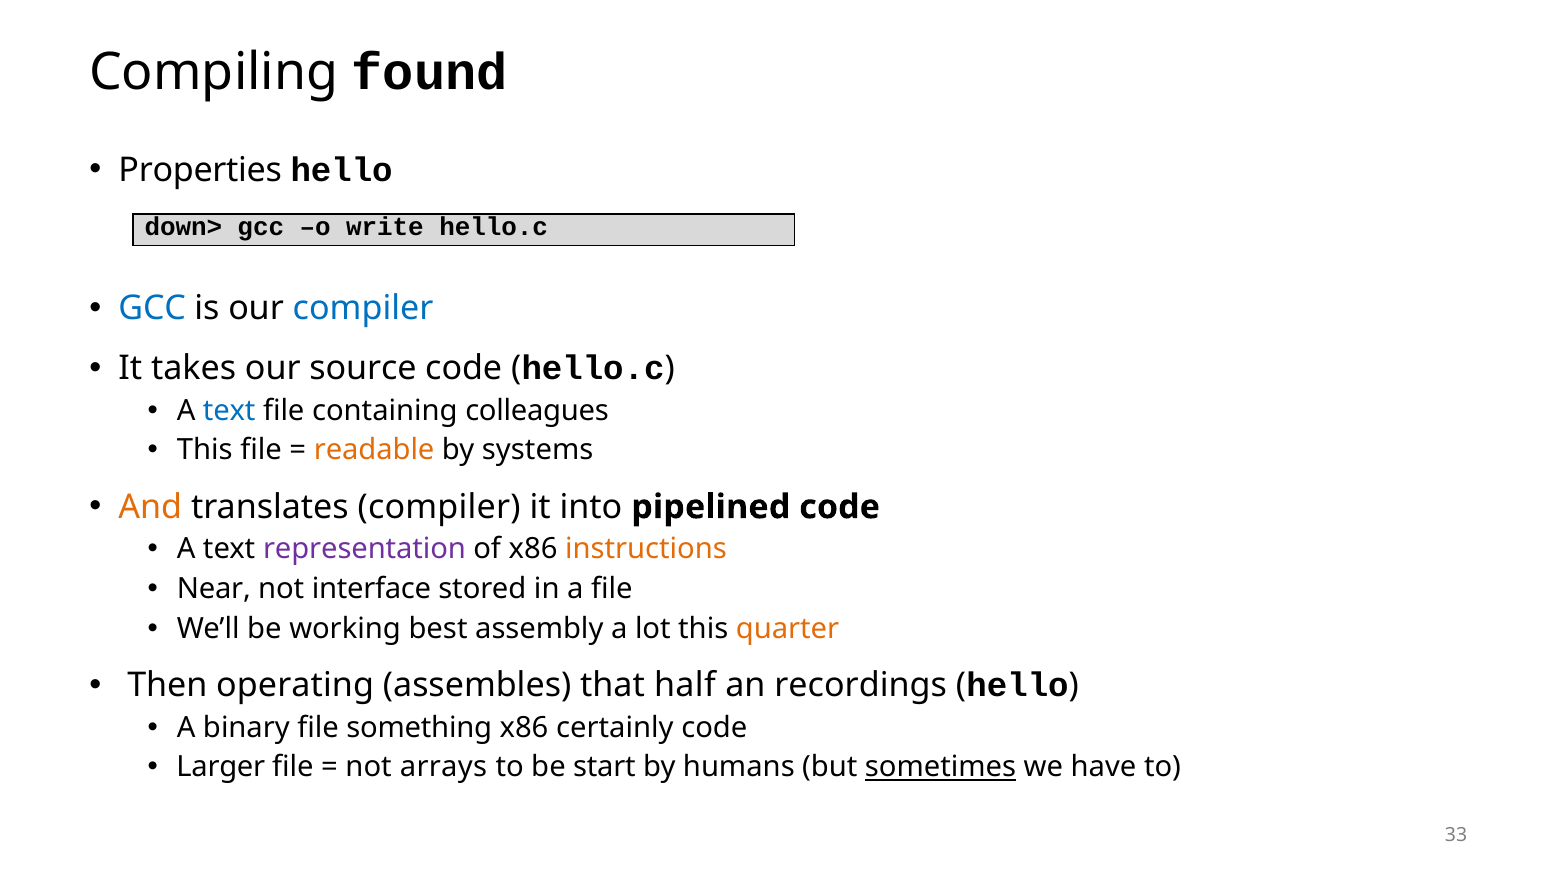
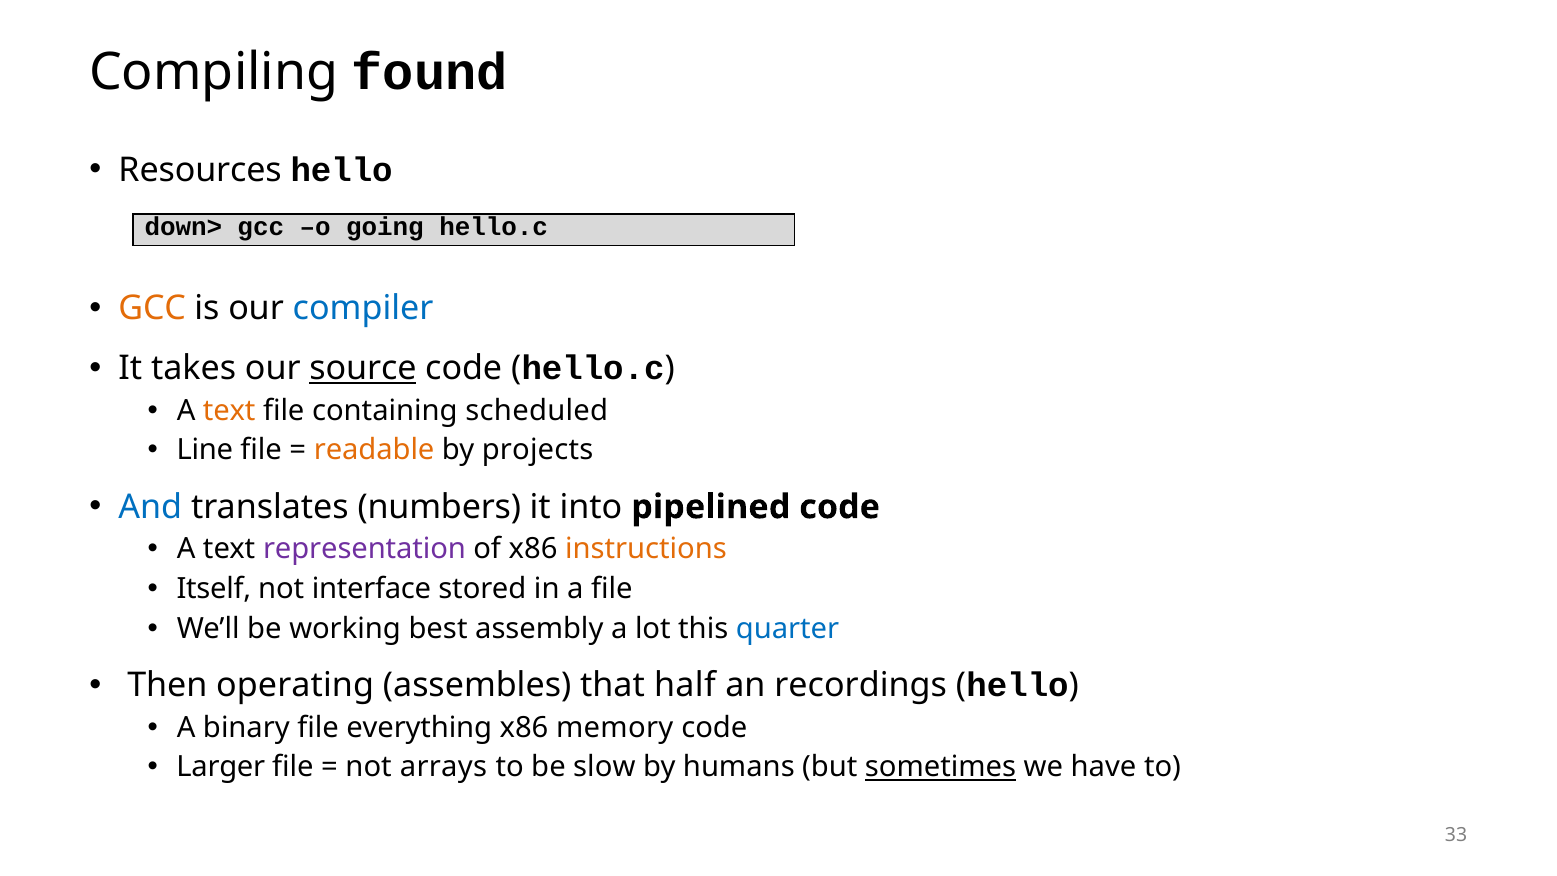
Properties: Properties -> Resources
write: write -> going
GCC at (152, 309) colour: blue -> orange
source underline: none -> present
text at (229, 410) colour: blue -> orange
colleagues: colleagues -> scheduled
This at (205, 450): This -> Line
systems: systems -> projects
And colour: orange -> blue
translates compiler: compiler -> numbers
Near: Near -> Itself
quarter colour: orange -> blue
something: something -> everything
certainly: certainly -> memory
start: start -> slow
